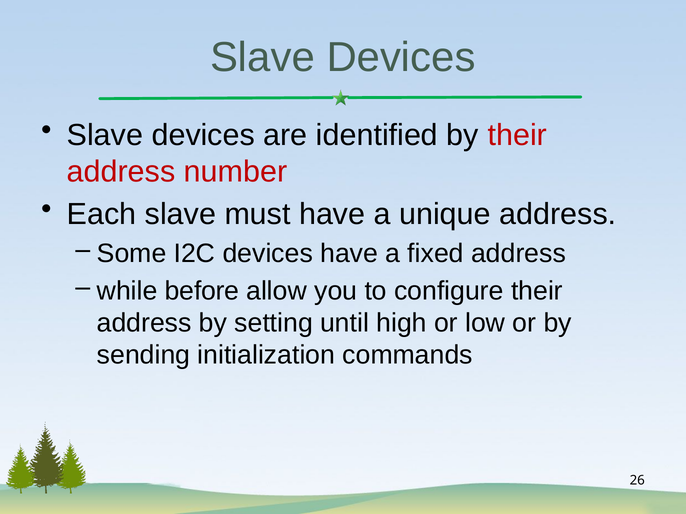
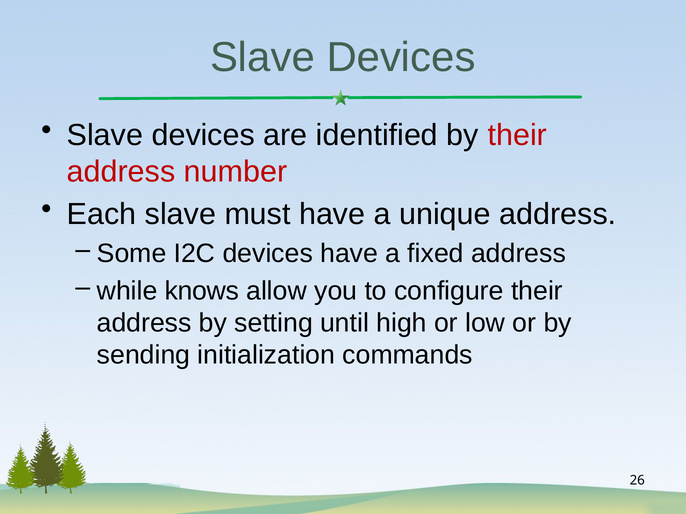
before: before -> knows
